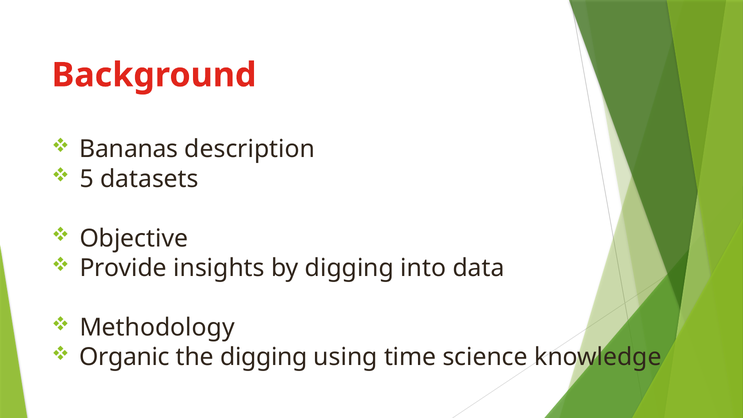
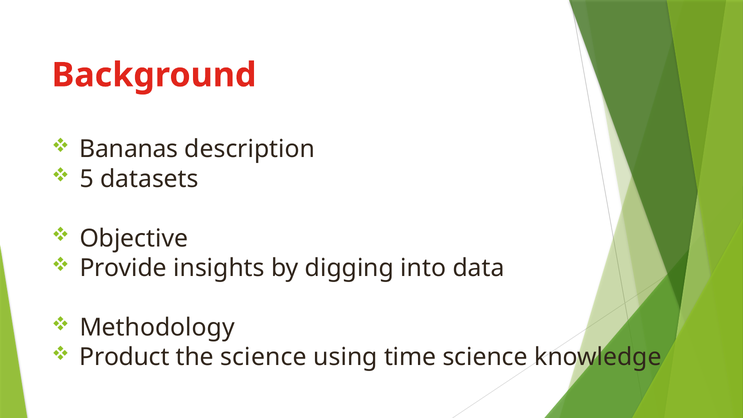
Organic: Organic -> Product
the digging: digging -> science
